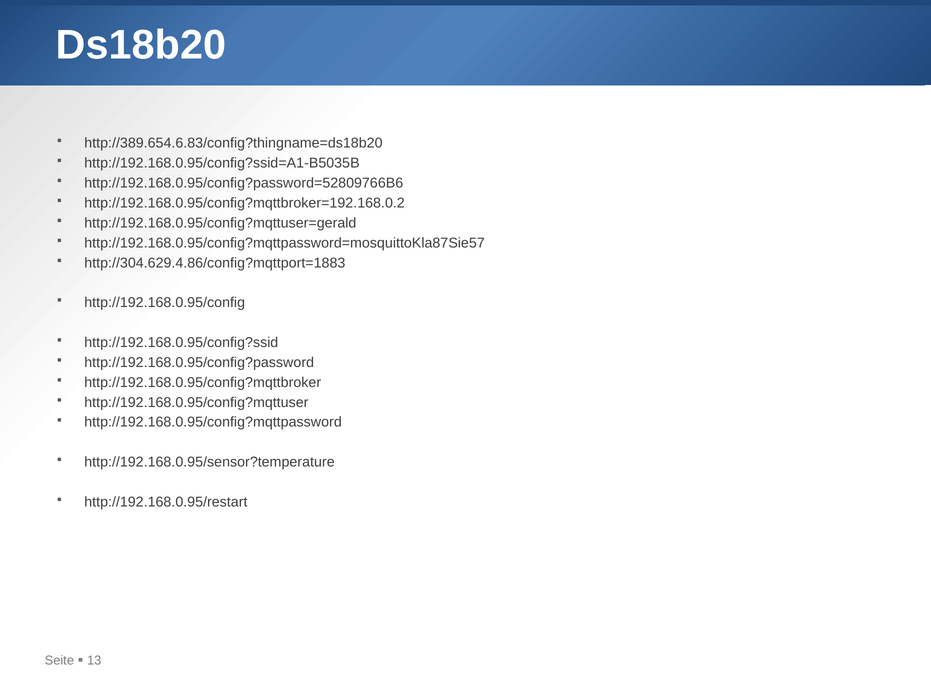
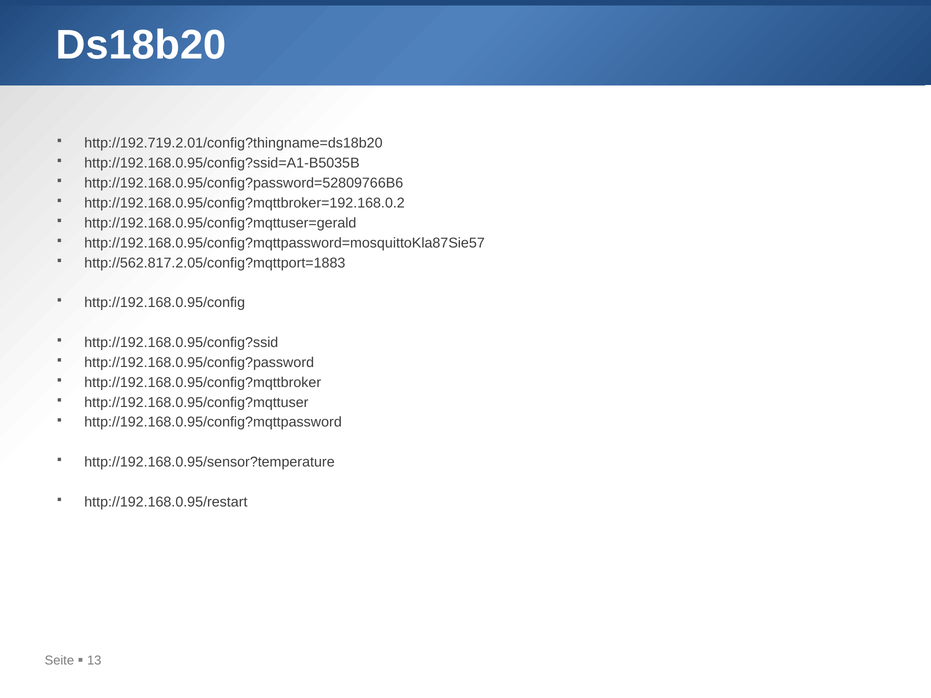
http://389.654.6.83/config?thingname=ds18b20: http://389.654.6.83/config?thingname=ds18b20 -> http://192.719.2.01/config?thingname=ds18b20
http://304.629.4.86/config?mqttport=1883: http://304.629.4.86/config?mqttport=1883 -> http://562.817.2.05/config?mqttport=1883
